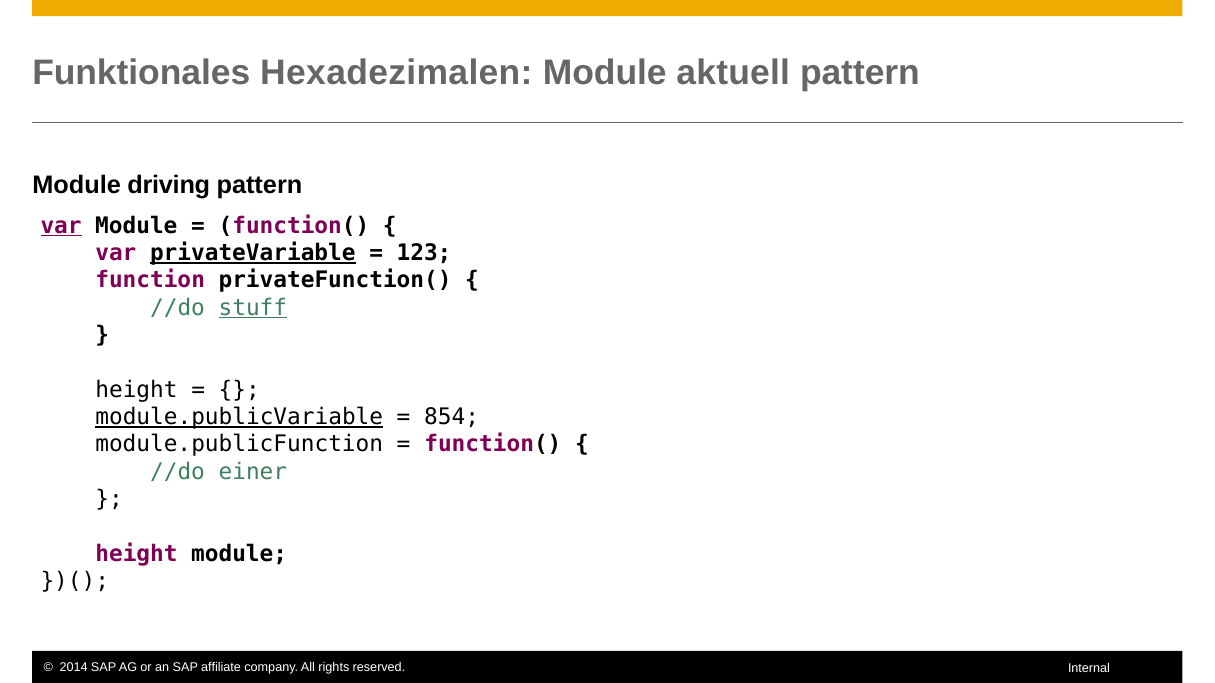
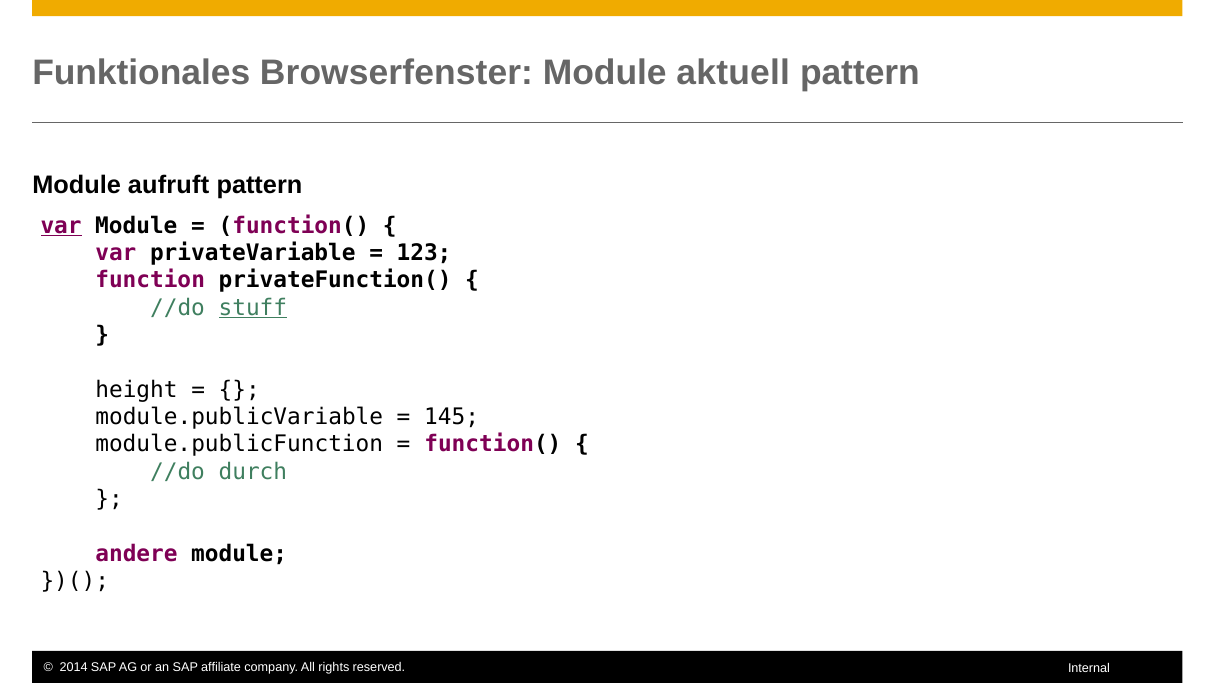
Hexadezimalen: Hexadezimalen -> Browserfenster
driving: driving -> aufruft
privateVariable underline: present -> none
module.publicVariable underline: present -> none
854: 854 -> 145
einer: einer -> durch
height at (136, 554): height -> andere
